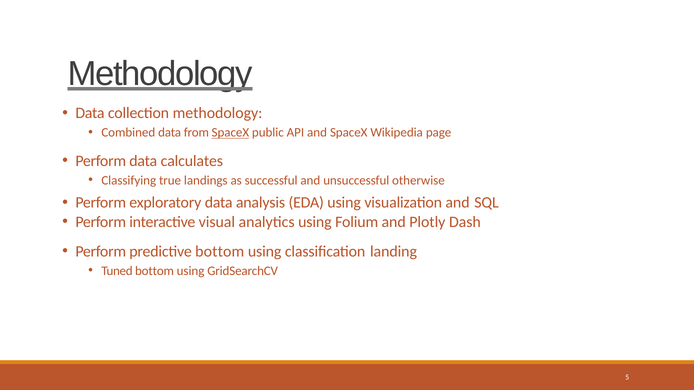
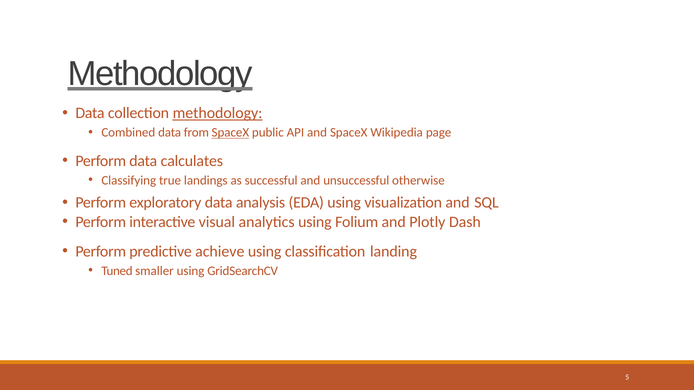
methodology at (218, 113) underline: none -> present
predictive bottom: bottom -> achieve
Tuned bottom: bottom -> smaller
